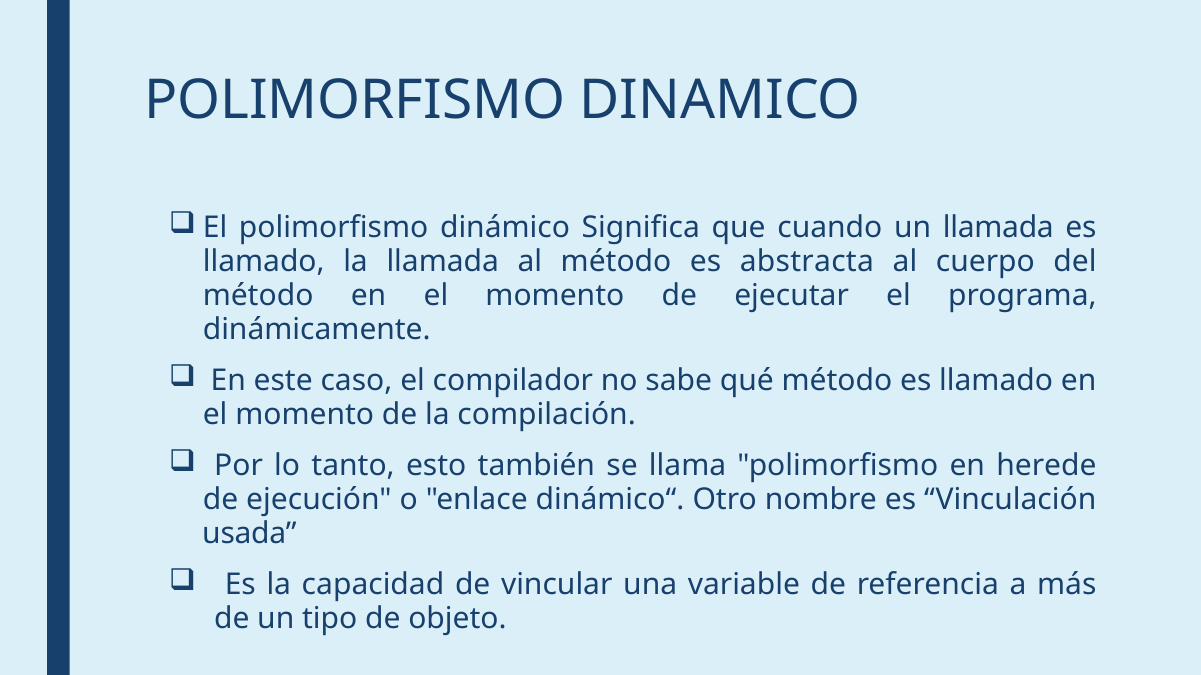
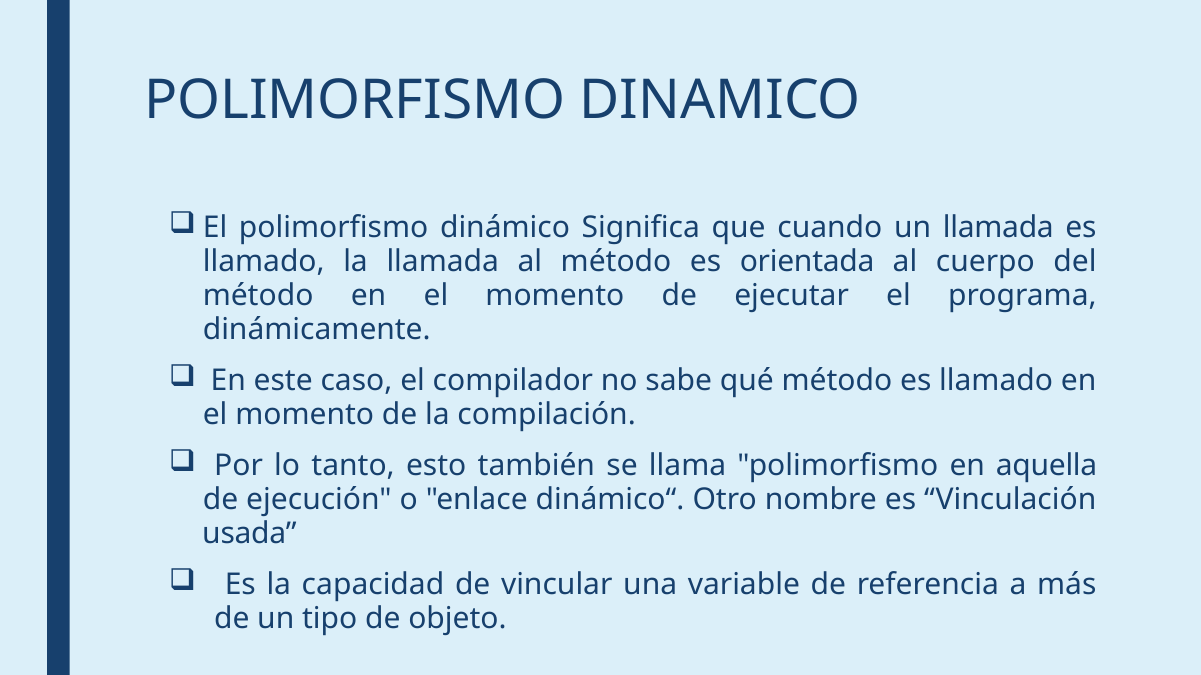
abstracta: abstracta -> orientada
herede: herede -> aquella
